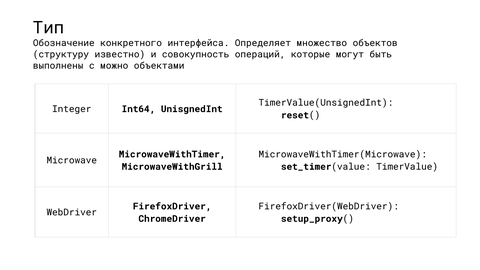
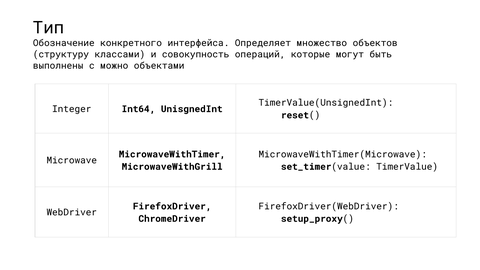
известно: известно -> классами
